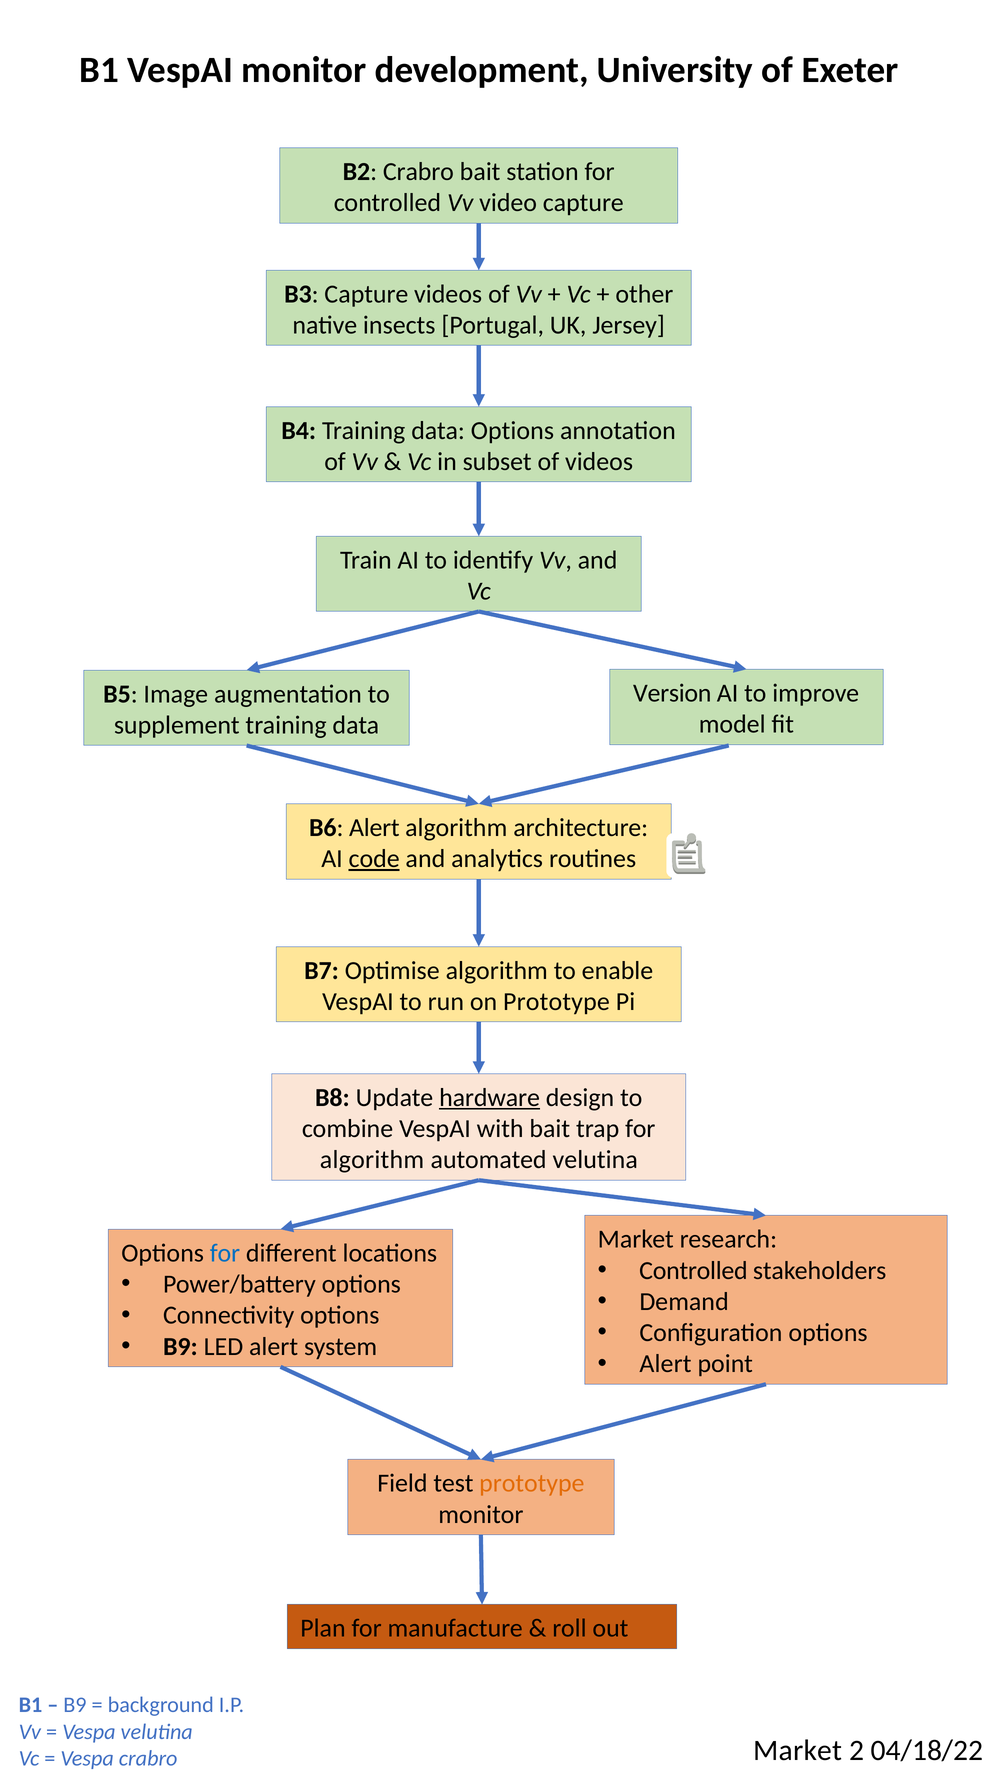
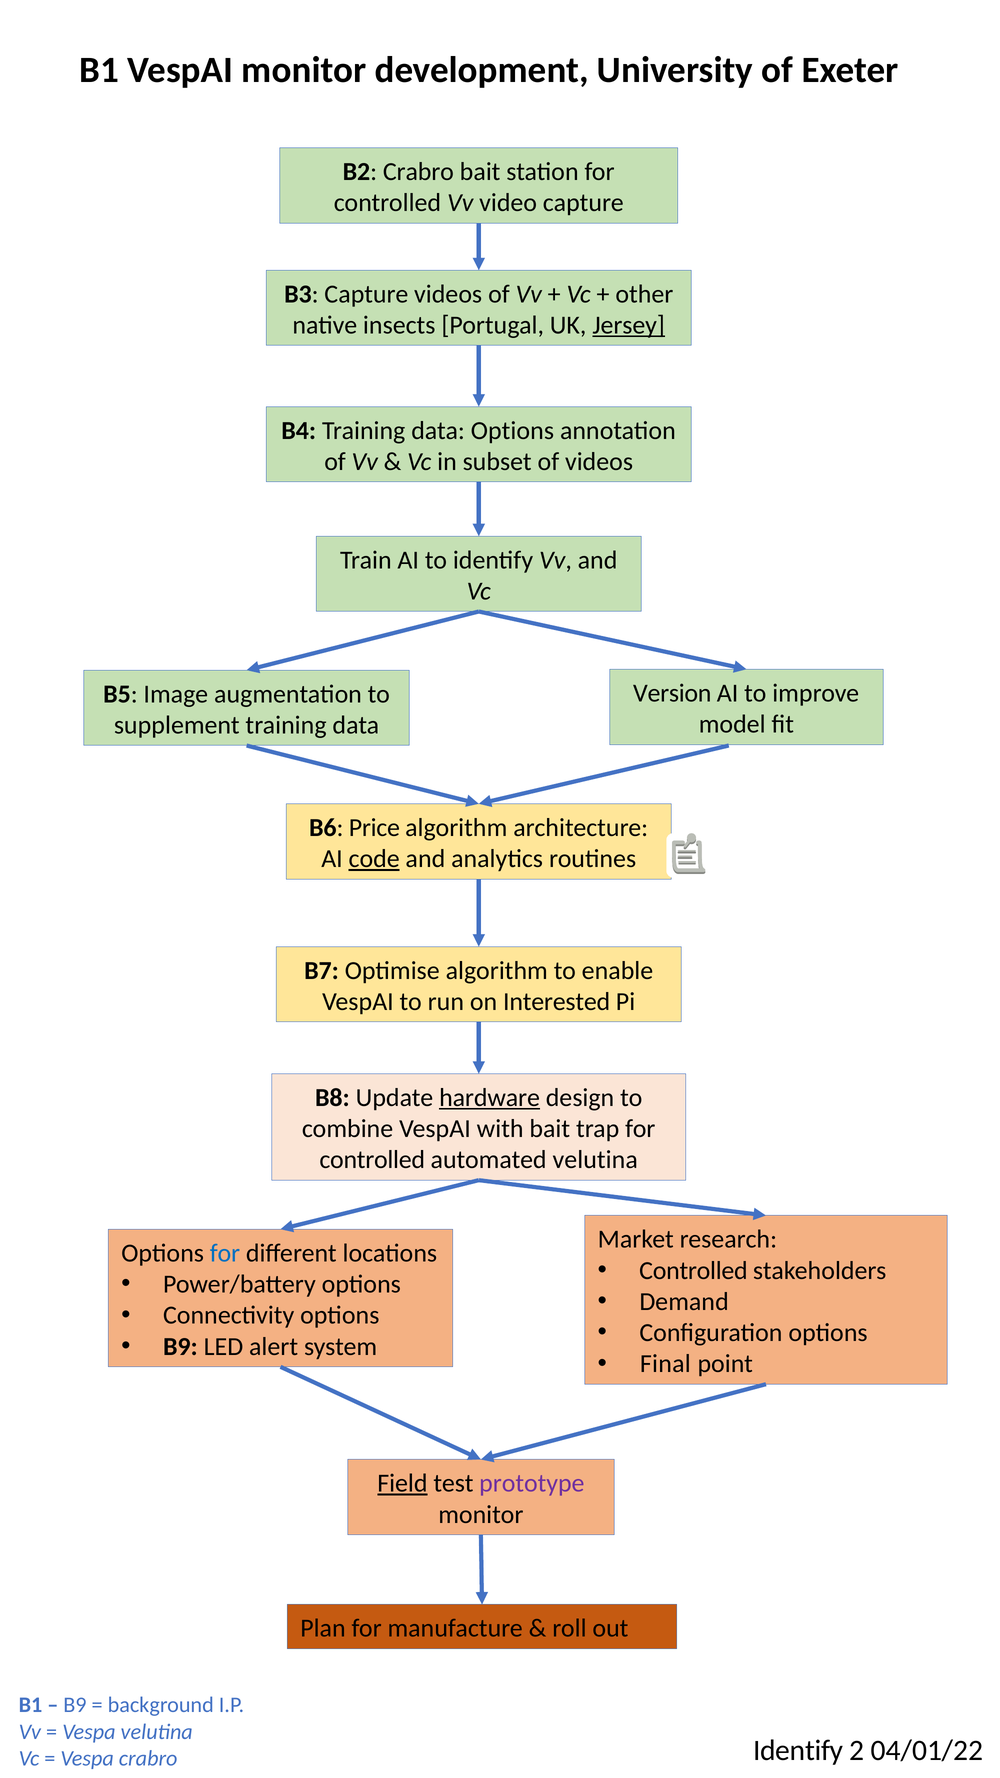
Jersey underline: none -> present
B6 Alert: Alert -> Price
on Prototype: Prototype -> Interested
algorithm at (372, 1160): algorithm -> controlled
Alert at (665, 1364): Alert -> Final
Field underline: none -> present
prototype at (532, 1483) colour: orange -> purple
Market at (798, 1750): Market -> Identify
04/18/22: 04/18/22 -> 04/01/22
